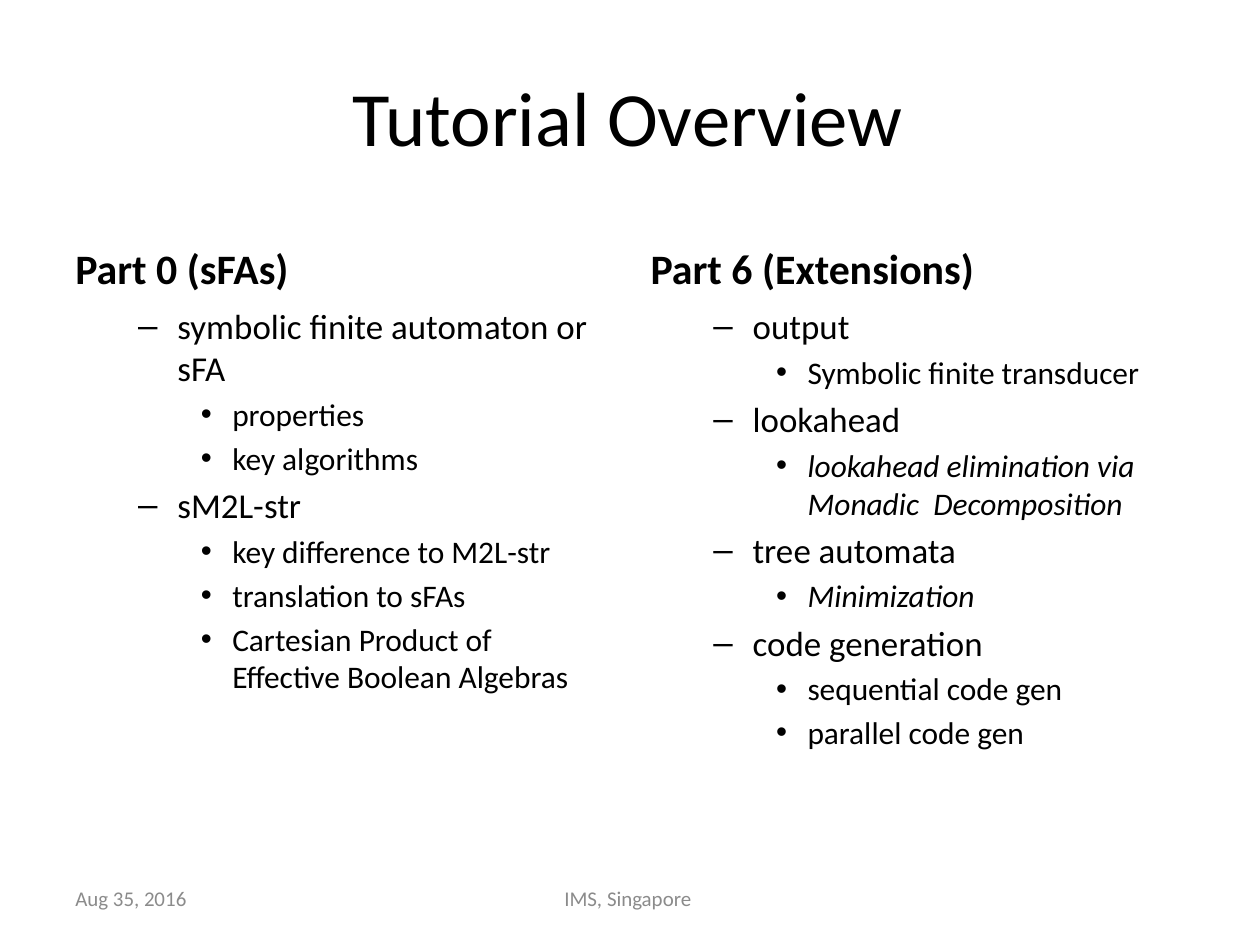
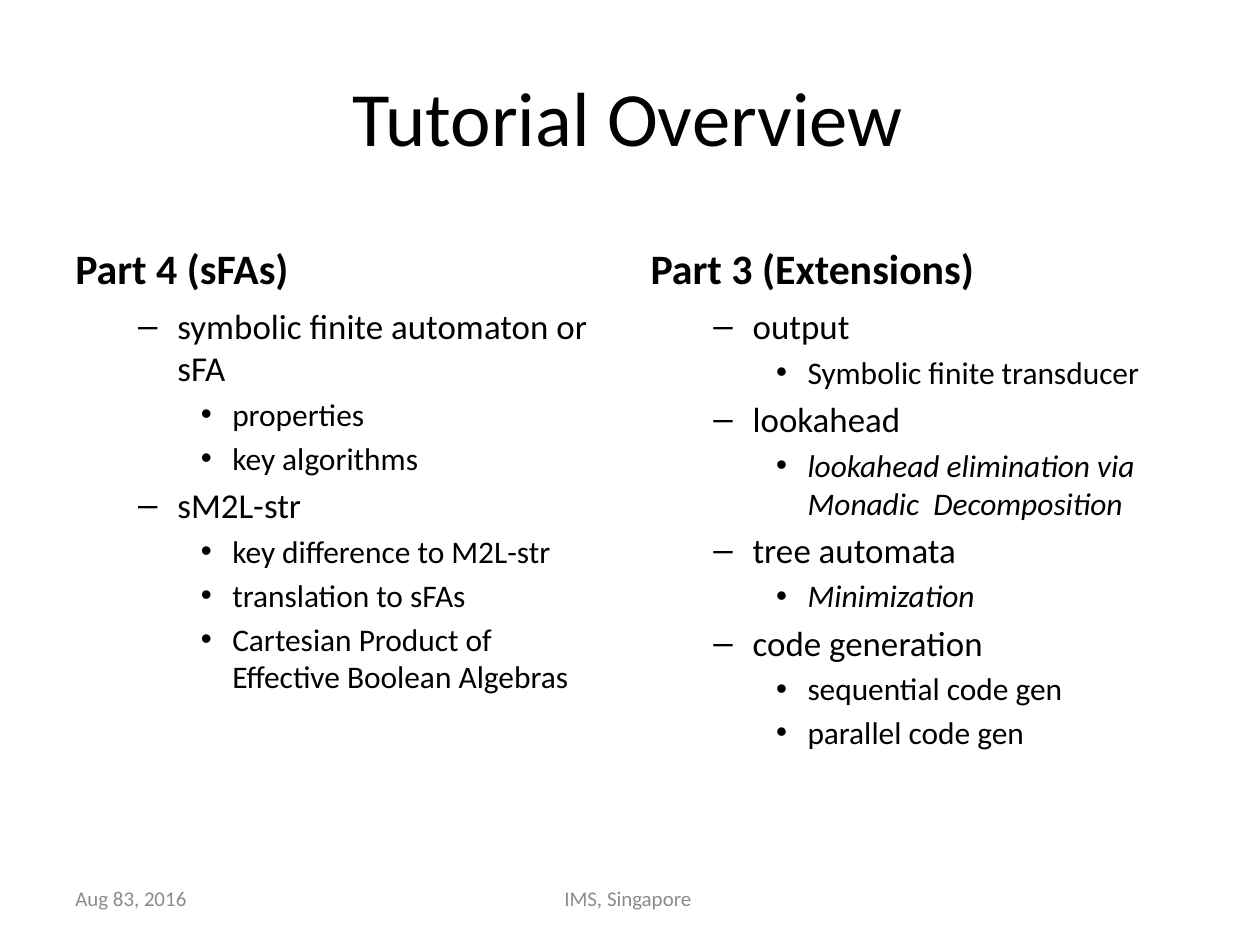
0: 0 -> 4
6: 6 -> 3
35: 35 -> 83
